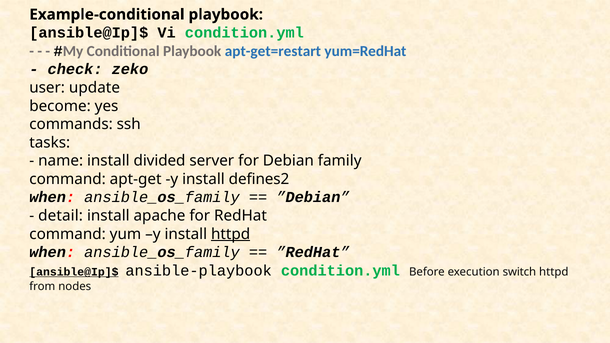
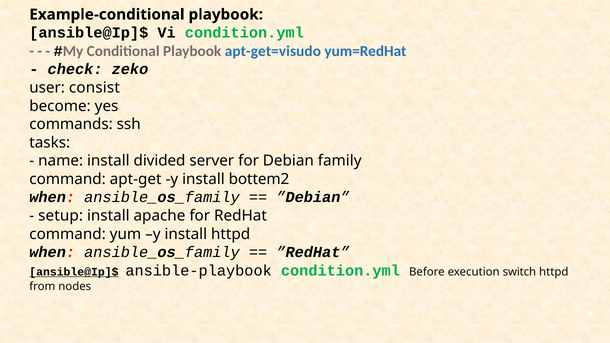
apt-get=restart: apt-get=restart -> apt-get=visudo
update: update -> consist
defines2: defines2 -> bottem2
detail: detail -> setup
httpd at (231, 234) underline: present -> none
